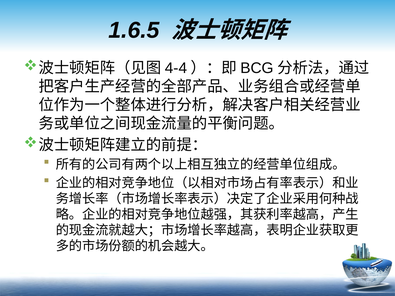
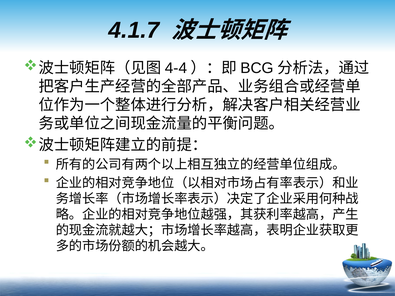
1.6.5: 1.6.5 -> 4.1.7
